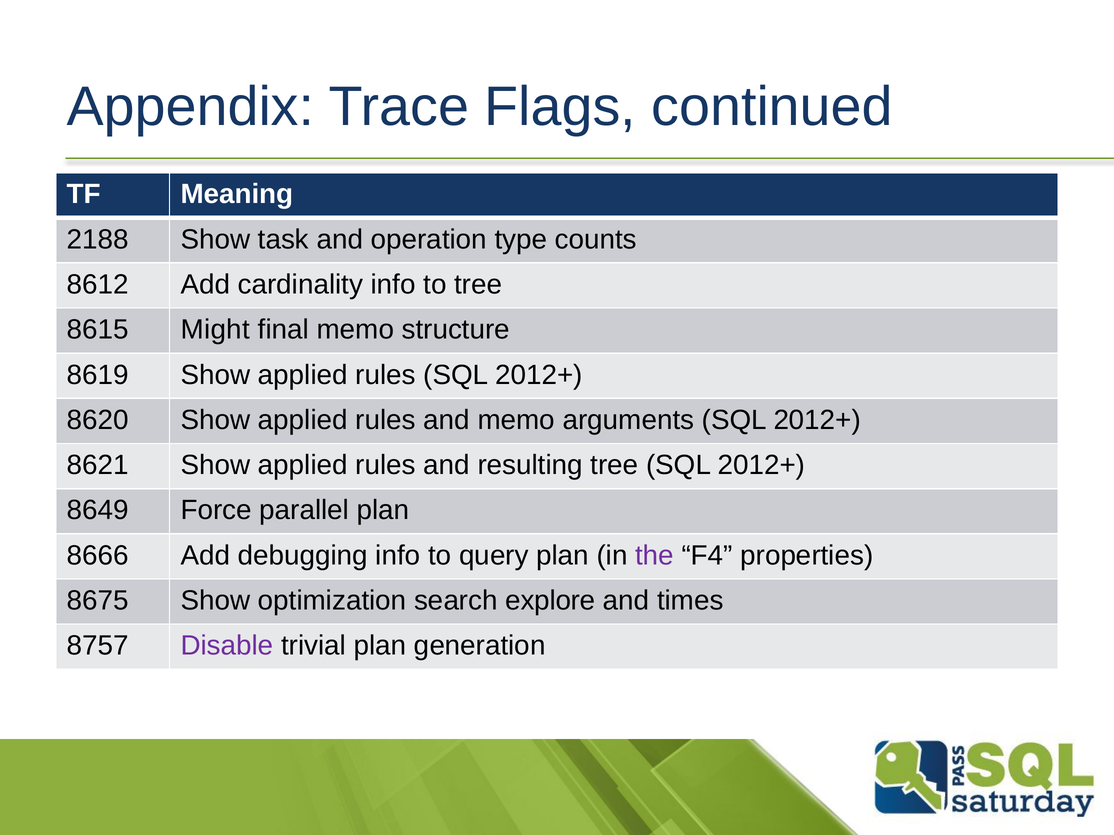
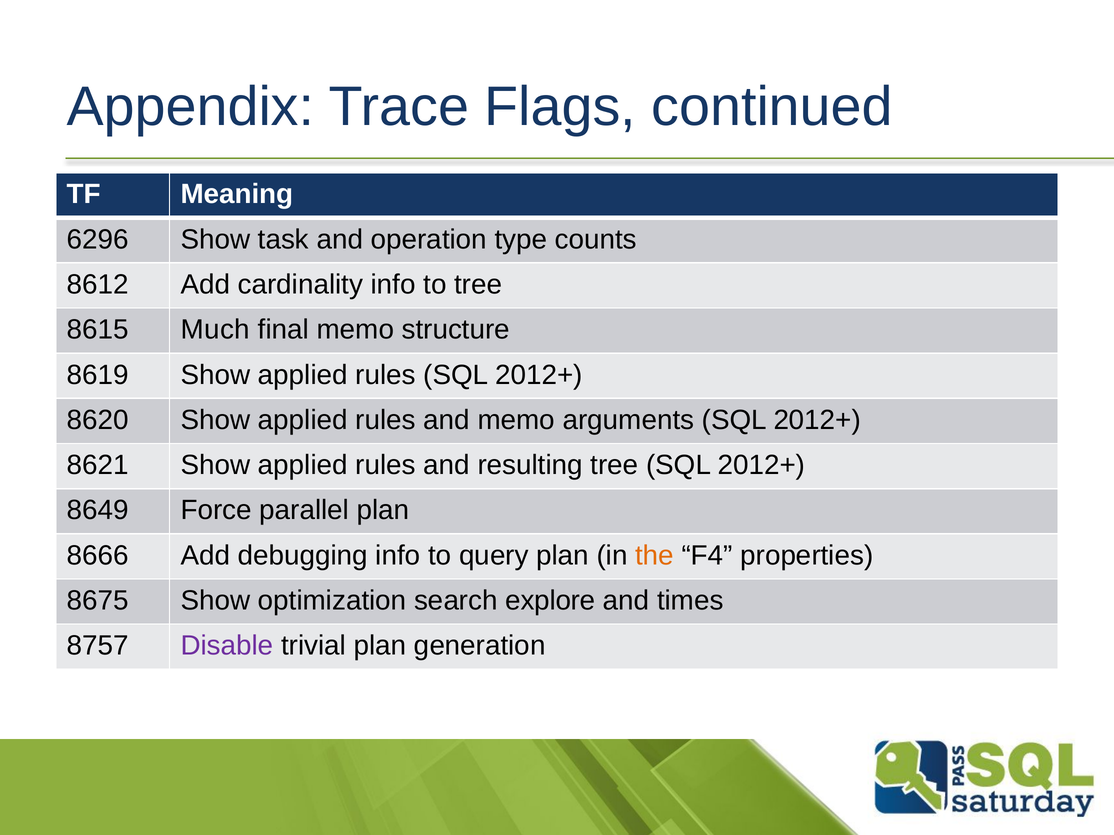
2188: 2188 -> 6296
Might: Might -> Much
the colour: purple -> orange
